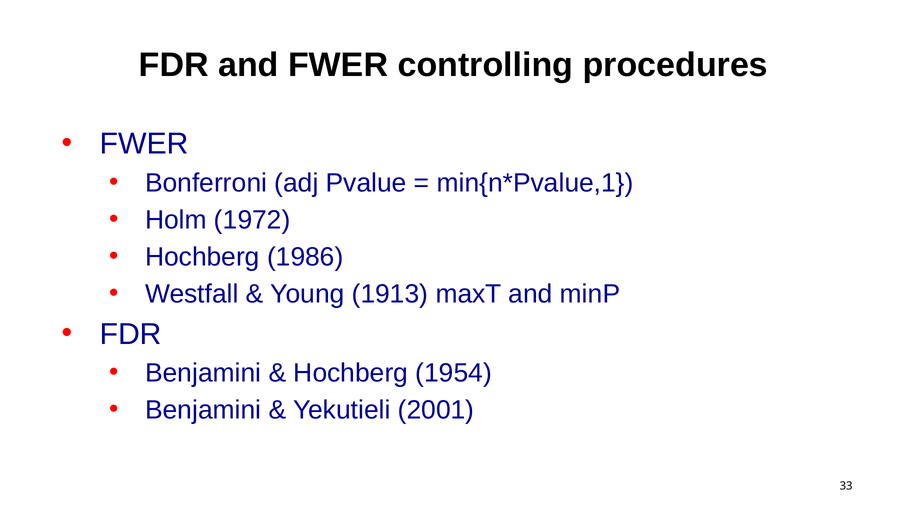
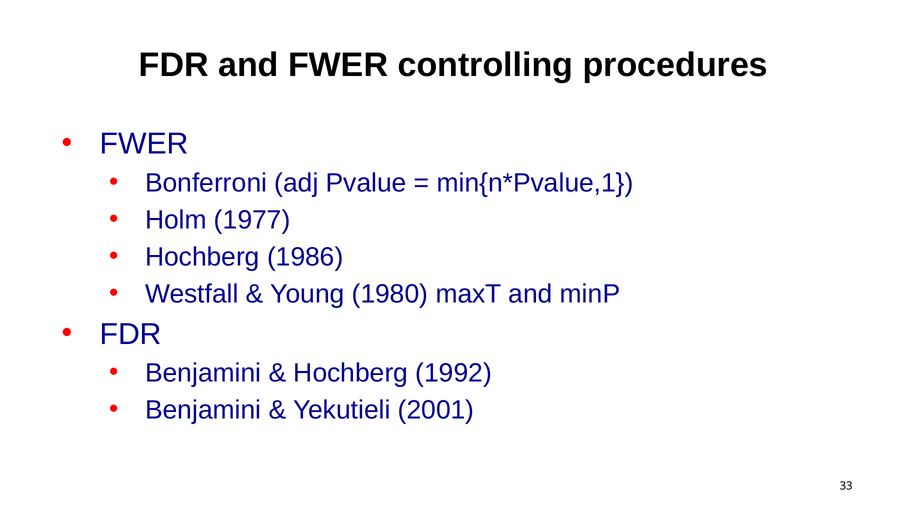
1972: 1972 -> 1977
1913: 1913 -> 1980
1954: 1954 -> 1992
